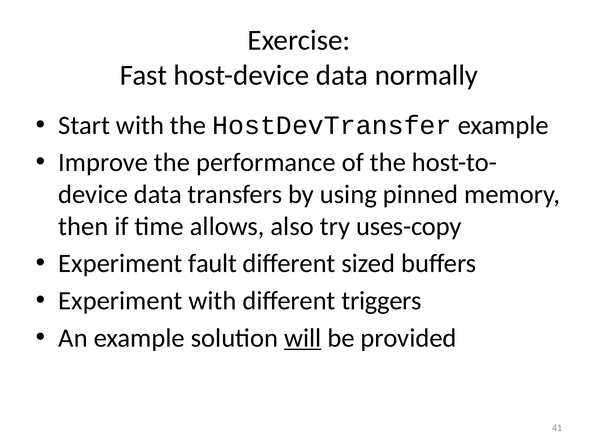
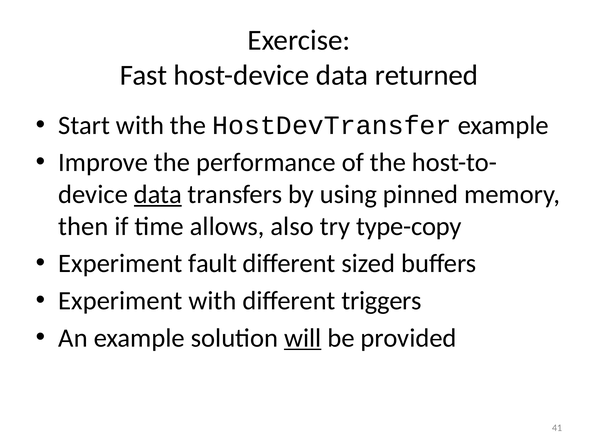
normally: normally -> returned
data at (158, 195) underline: none -> present
uses-copy: uses-copy -> type-copy
